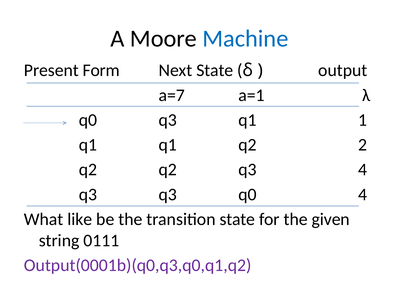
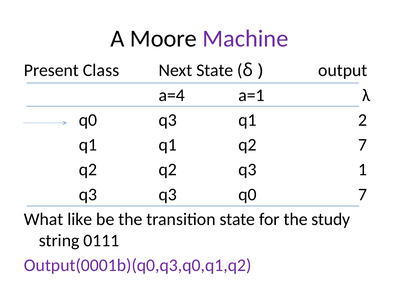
Machine colour: blue -> purple
Form: Form -> Class
a=7: a=7 -> a=4
1: 1 -> 2
q2 2: 2 -> 7
q3 4: 4 -> 1
q0 4: 4 -> 7
given: given -> study
